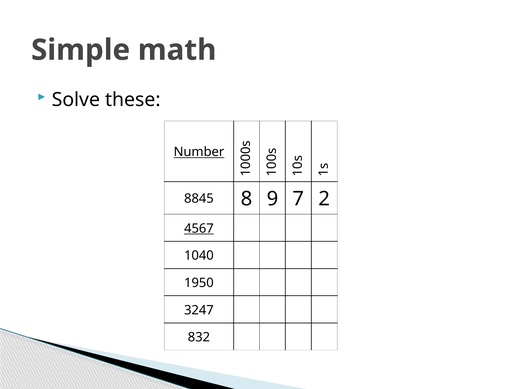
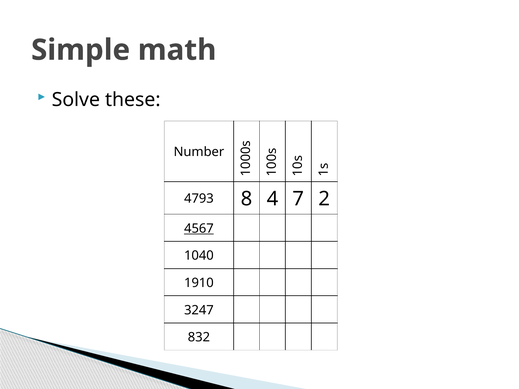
Number underline: present -> none
8845: 8845 -> 4793
9: 9 -> 4
1950: 1950 -> 1910
